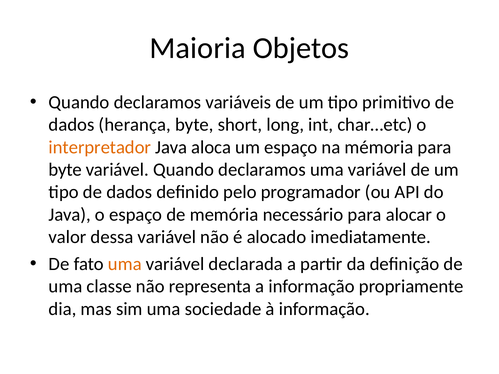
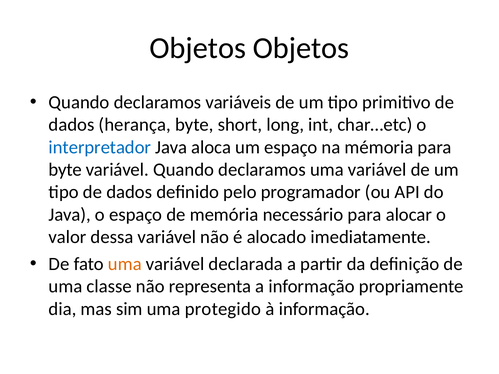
Maioria at (198, 48): Maioria -> Objetos
interpretador colour: orange -> blue
sociedade: sociedade -> protegido
